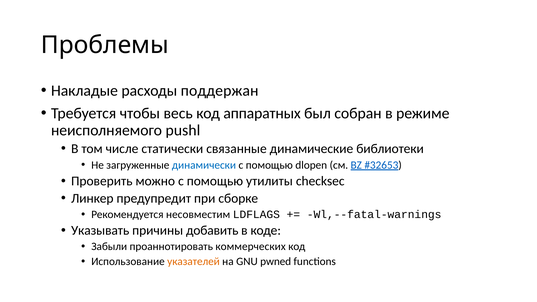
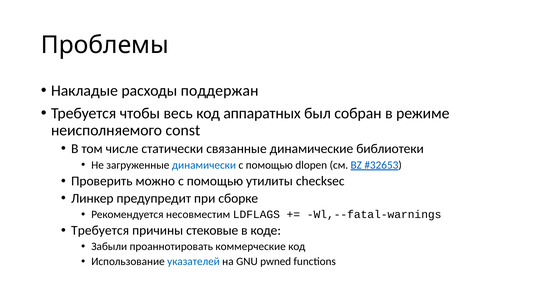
pushl: pushl -> const
Указывать at (100, 231): Указывать -> Требуется
добавить: добавить -> стековые
коммерческих: коммерческих -> коммерческие
указателей colour: orange -> blue
